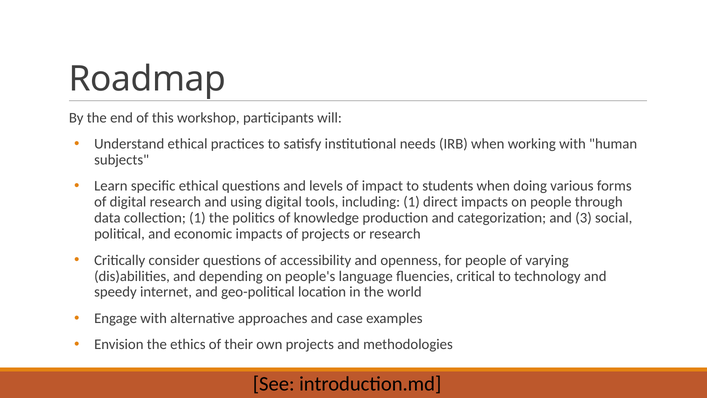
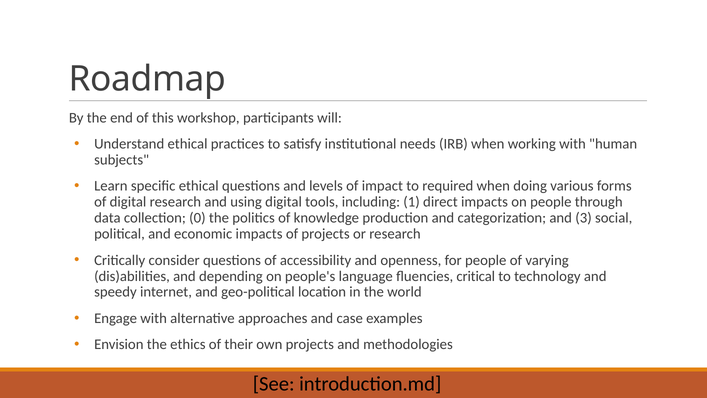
students: students -> required
collection 1: 1 -> 0
